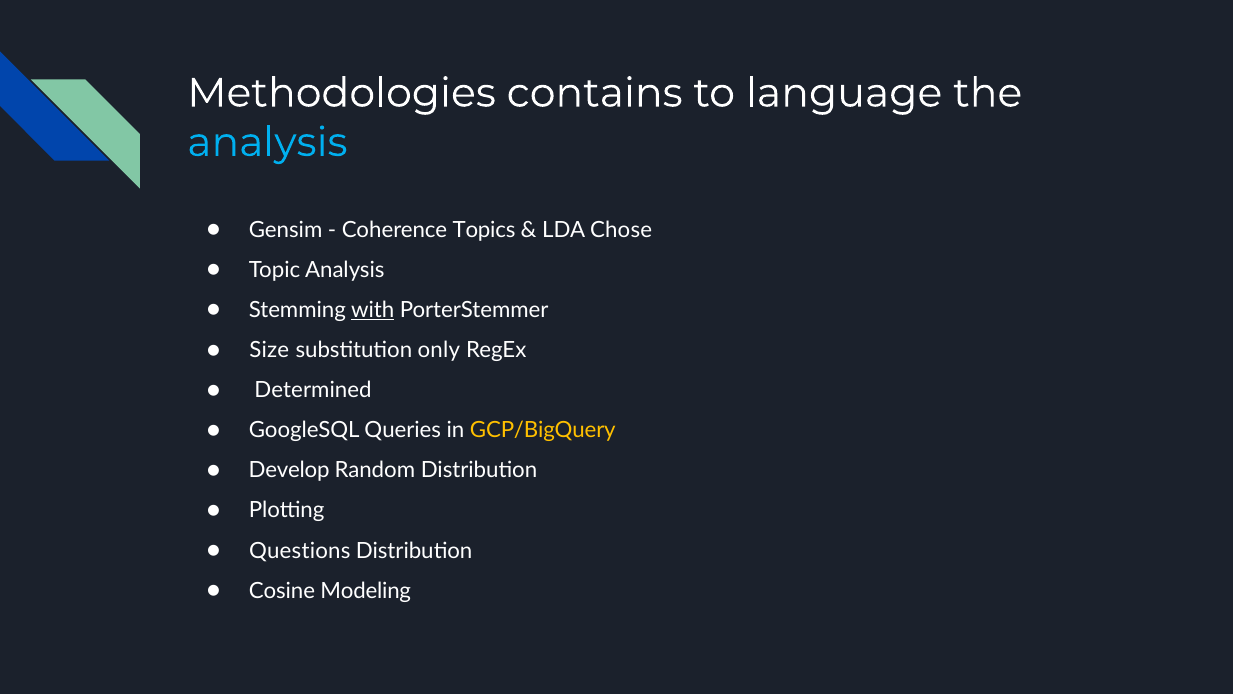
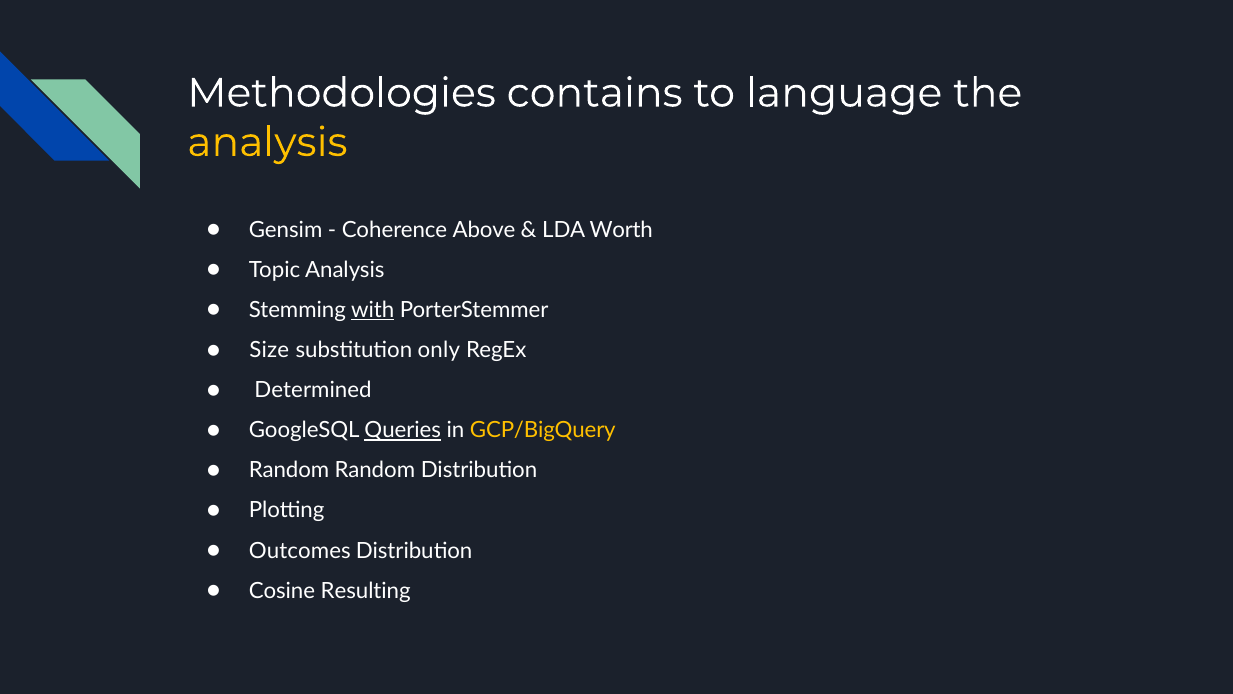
analysis at (267, 142) colour: light blue -> yellow
Topics: Topics -> Above
Chose: Chose -> Worth
Queries underline: none -> present
Develop at (289, 470): Develop -> Random
Questions: Questions -> Outcomes
Modeling: Modeling -> Resulting
